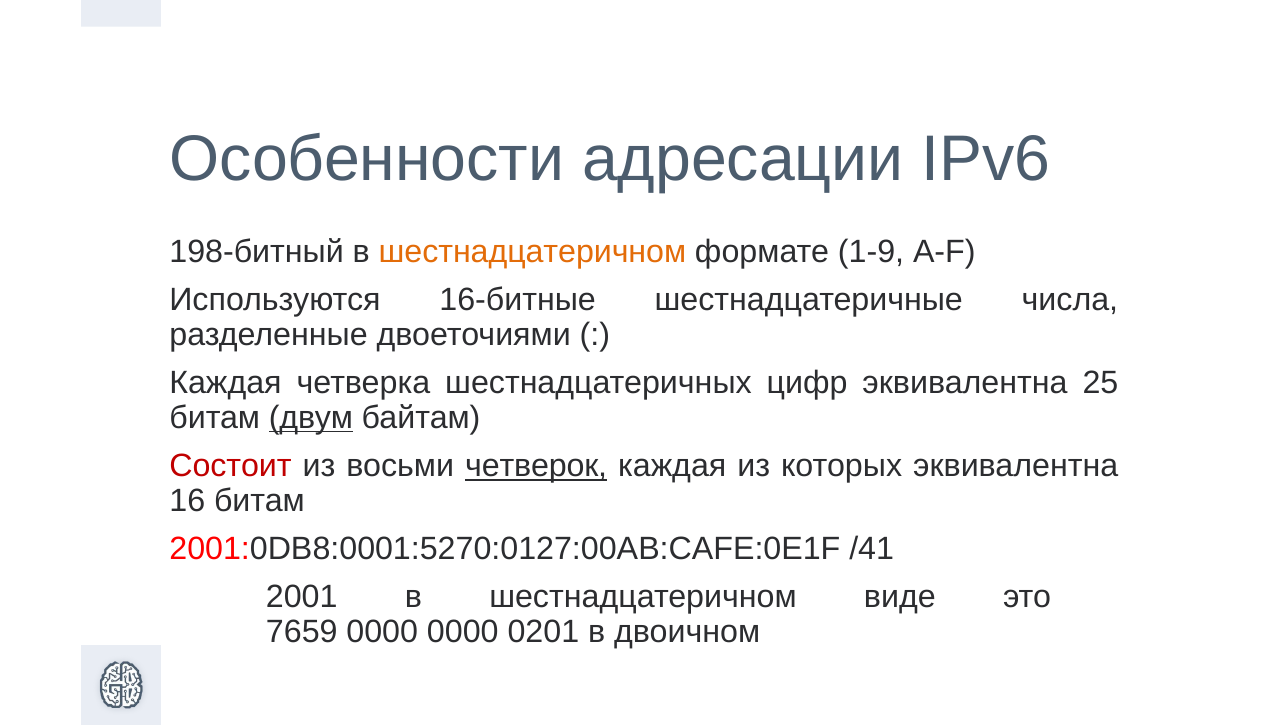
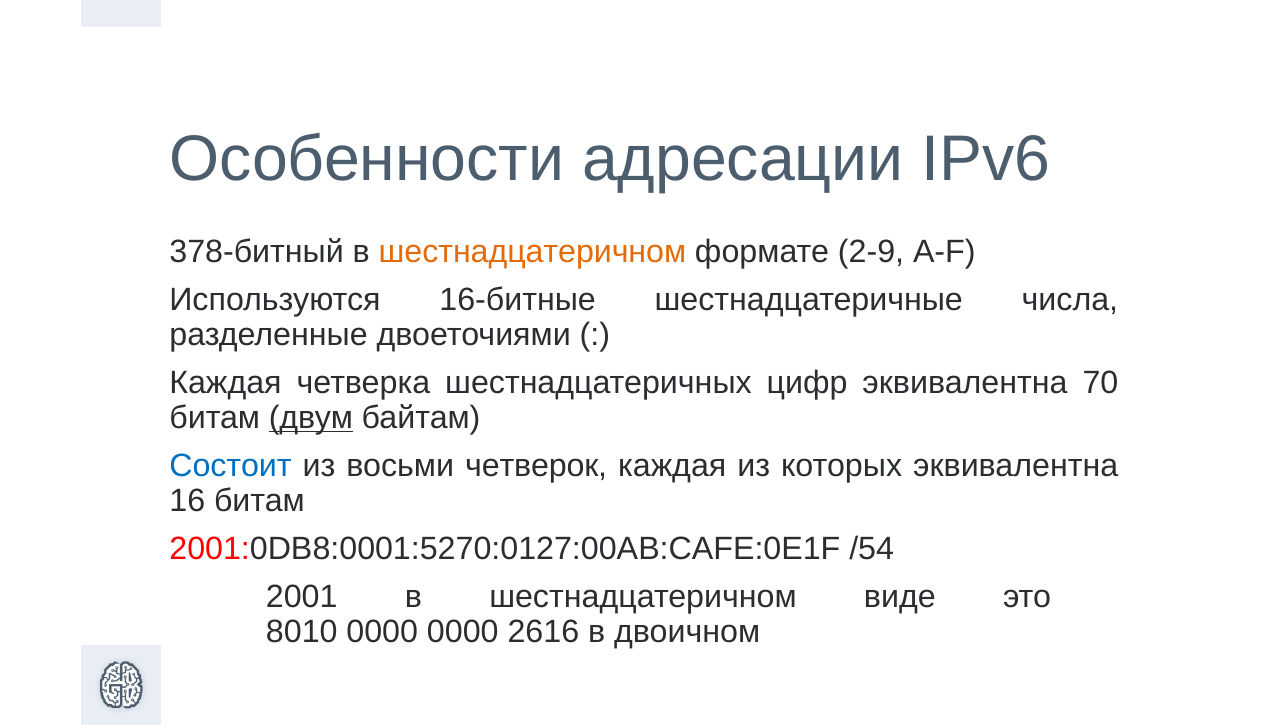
198-битный: 198-битный -> 378-битный
1-9: 1-9 -> 2-9
25: 25 -> 70
Состоит colour: red -> blue
четверок underline: present -> none
/41: /41 -> /54
7659: 7659 -> 8010
0201: 0201 -> 2616
